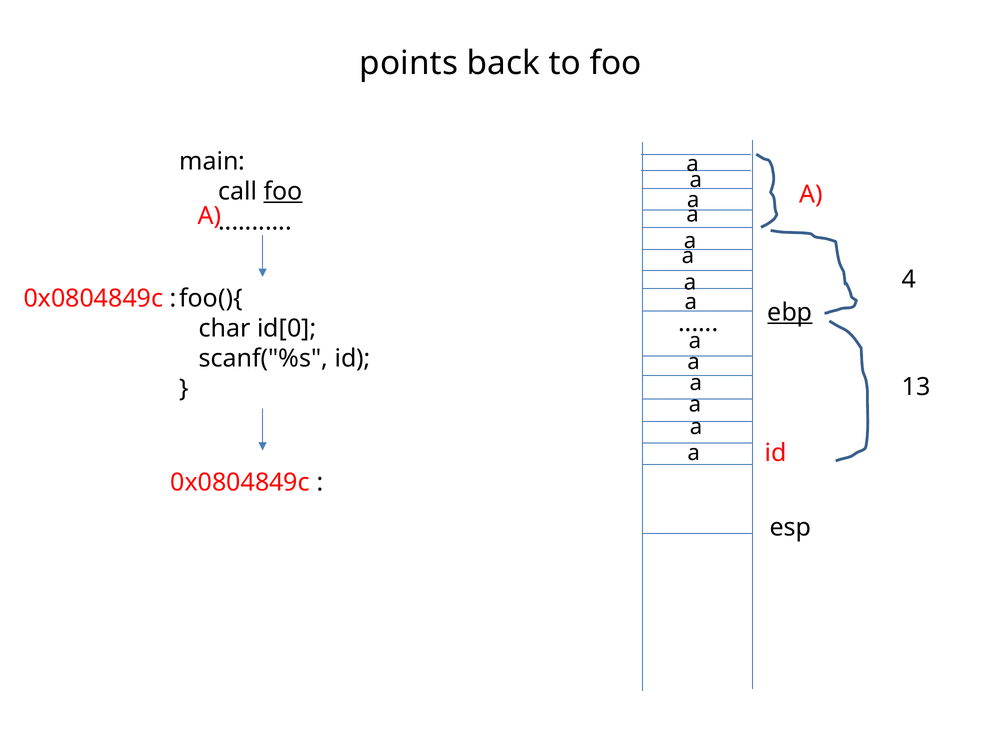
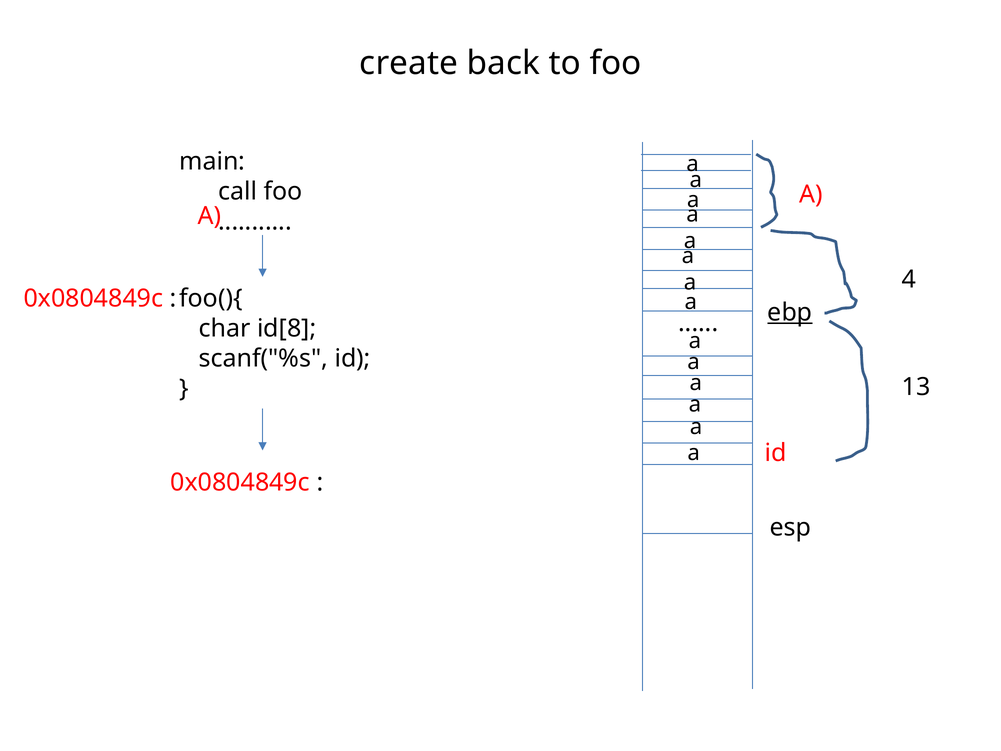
points: points -> create
foo at (283, 191) underline: present -> none
id[0: id[0 -> id[8
